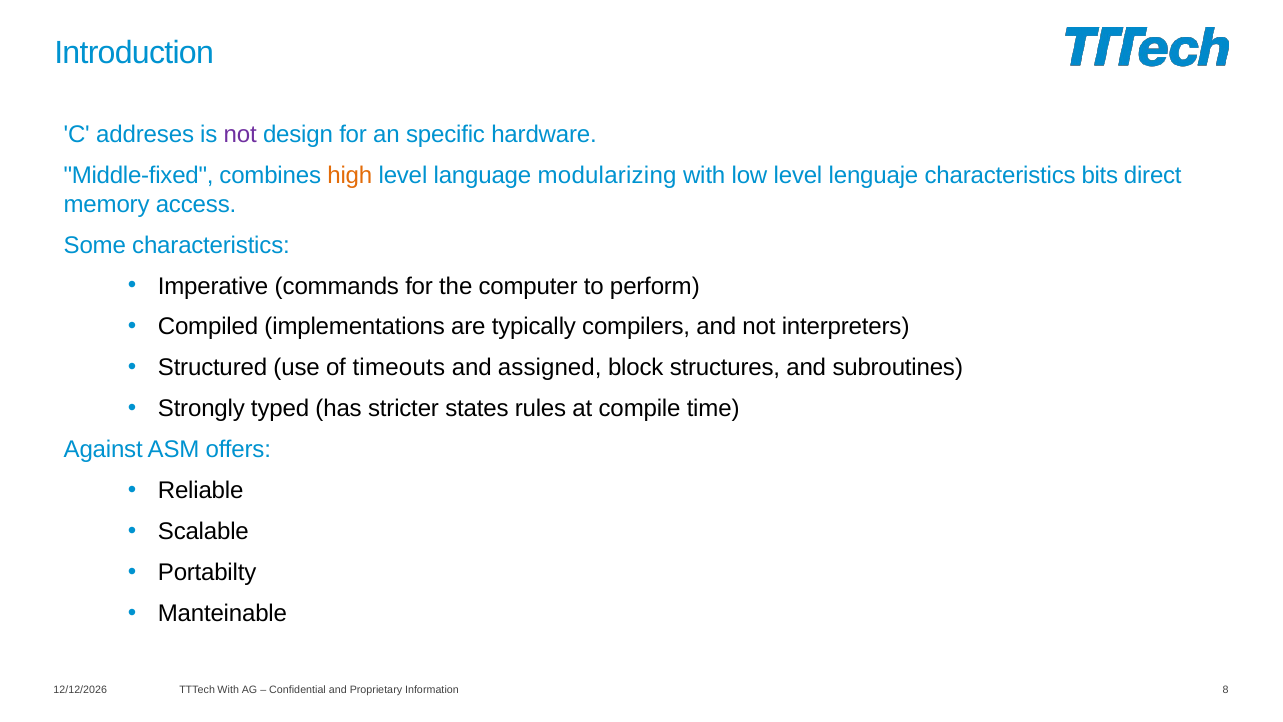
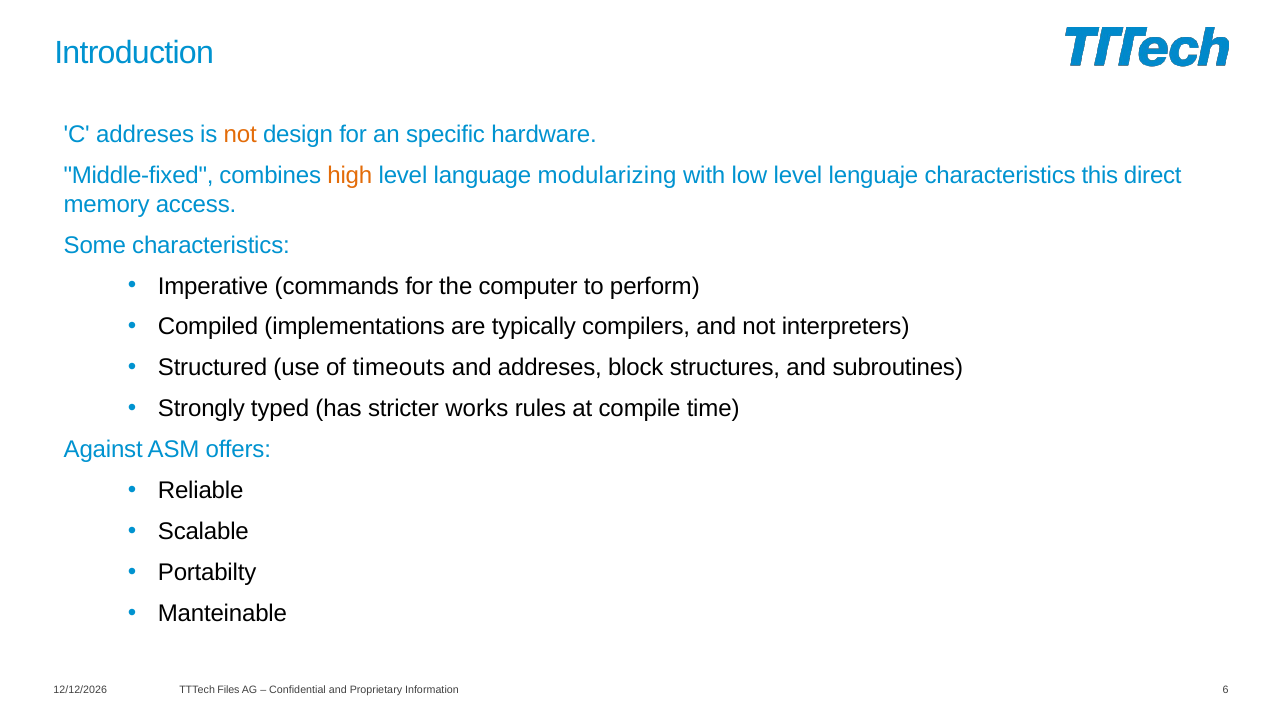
not at (240, 134) colour: purple -> orange
bits: bits -> this
and assigned: assigned -> addreses
states: states -> works
TTTech With: With -> Files
8: 8 -> 6
